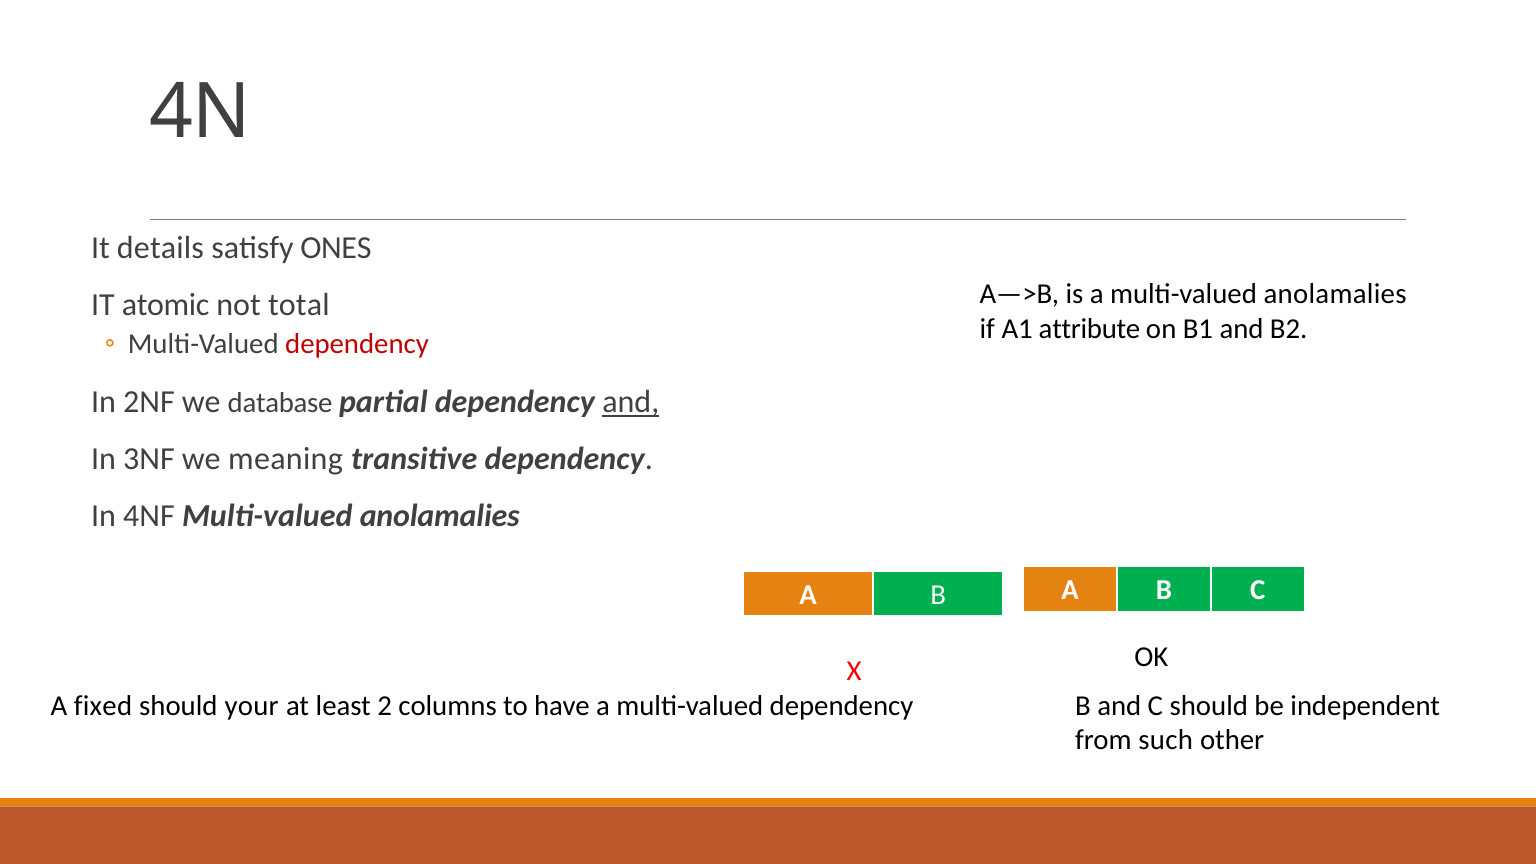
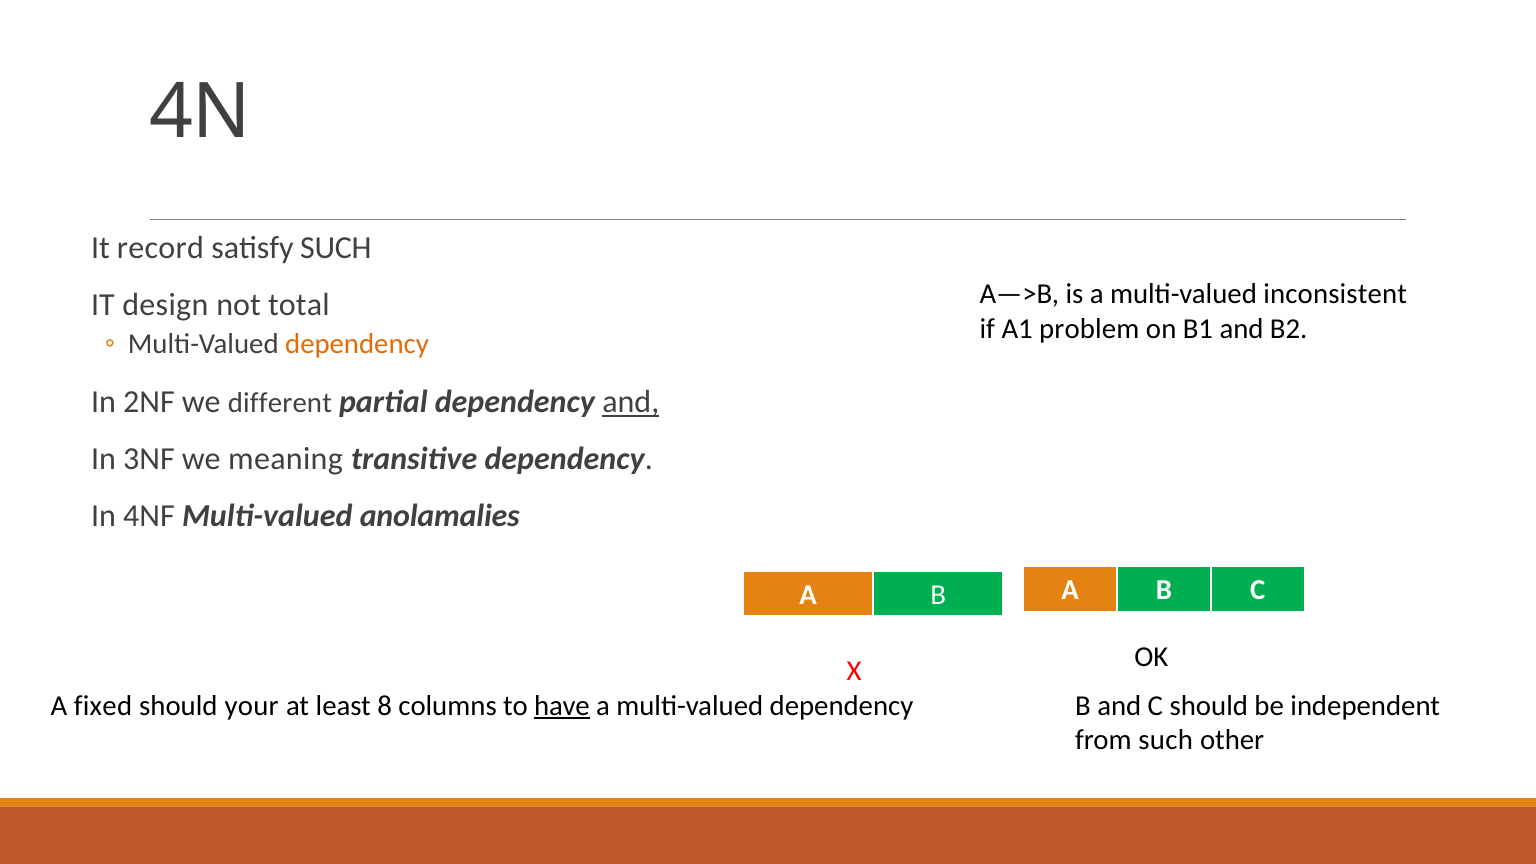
details: details -> record
satisfy ONES: ONES -> SUCH
a multi-valued anolamalies: anolamalies -> inconsistent
atomic: atomic -> design
attribute: attribute -> problem
dependency at (357, 344) colour: red -> orange
database: database -> different
2: 2 -> 8
have underline: none -> present
